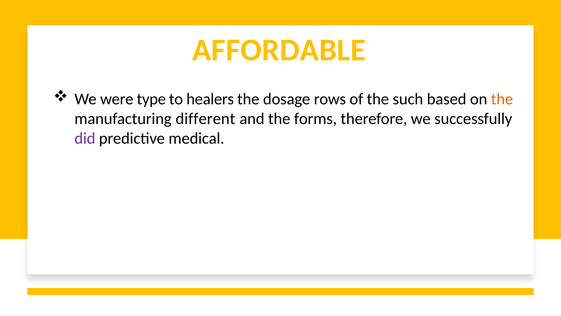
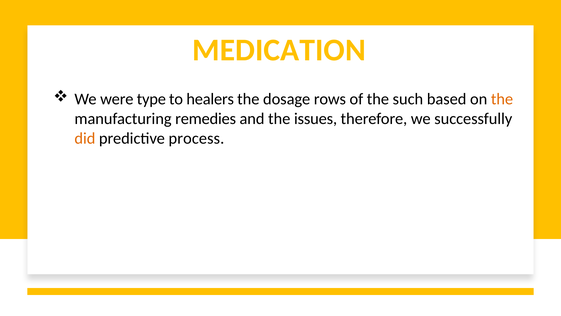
AFFORDABLE: AFFORDABLE -> MEDICATION
different: different -> remedies
forms: forms -> issues
did colour: purple -> orange
medical: medical -> process
